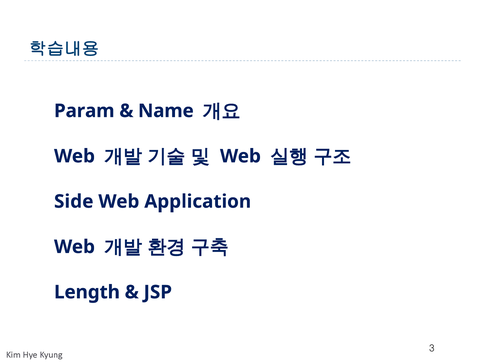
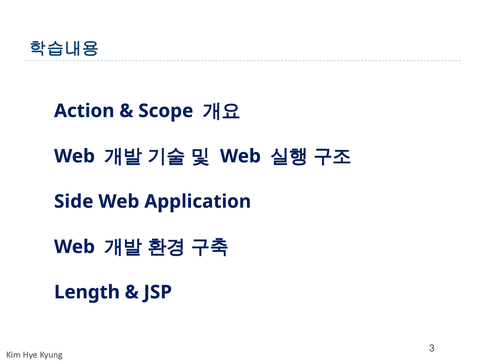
Param: Param -> Action
Name: Name -> Scope
